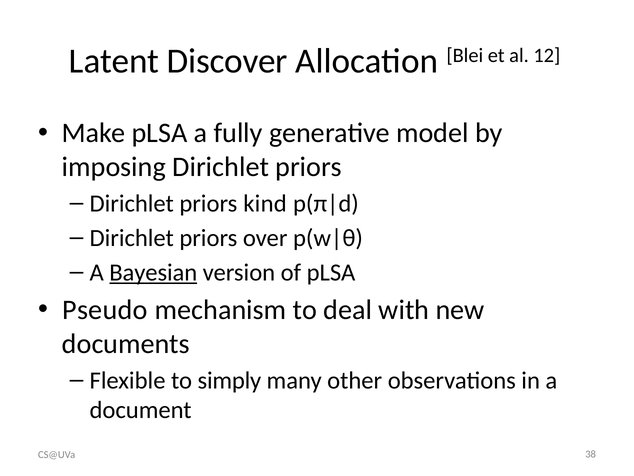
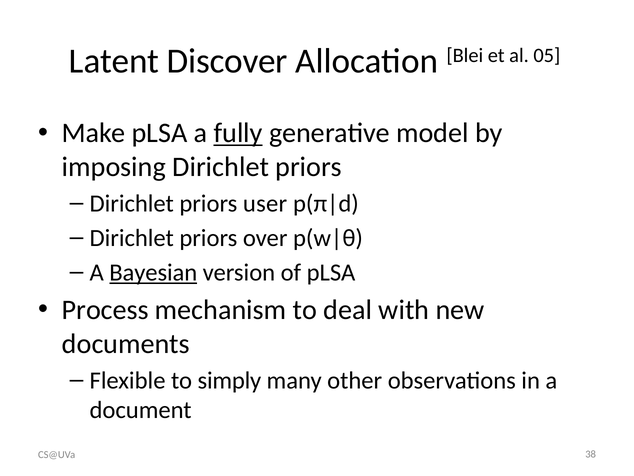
12: 12 -> 05
fully underline: none -> present
kind: kind -> user
Pseudo: Pseudo -> Process
